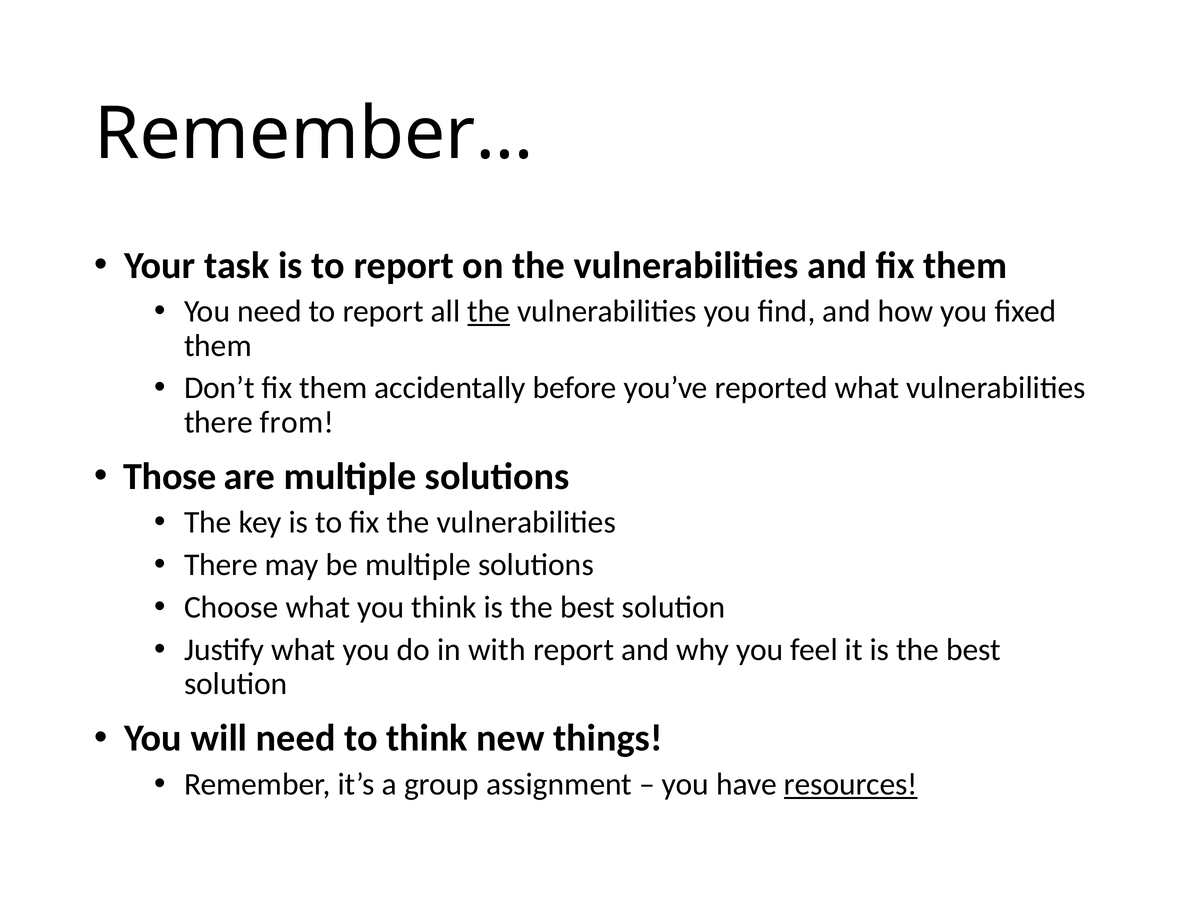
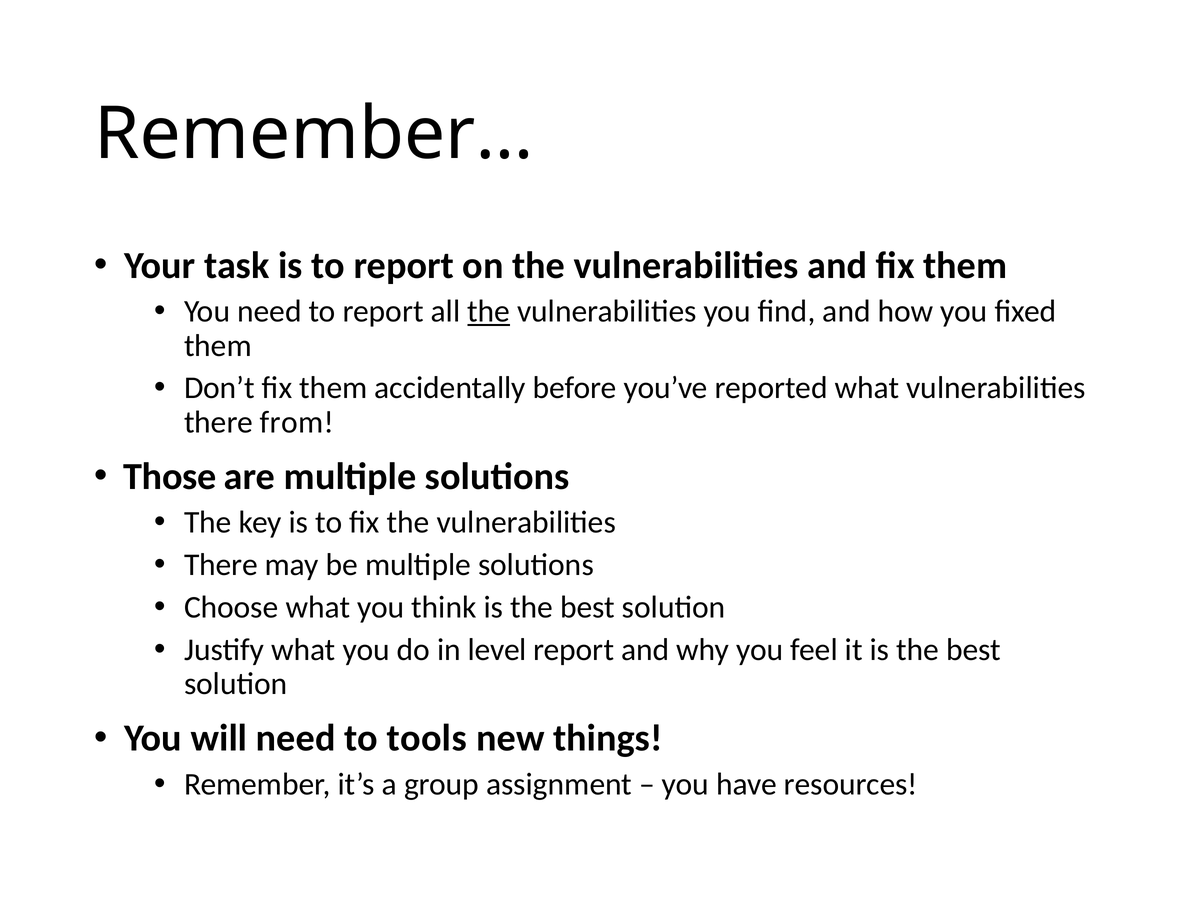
with: with -> level
to think: think -> tools
resources underline: present -> none
